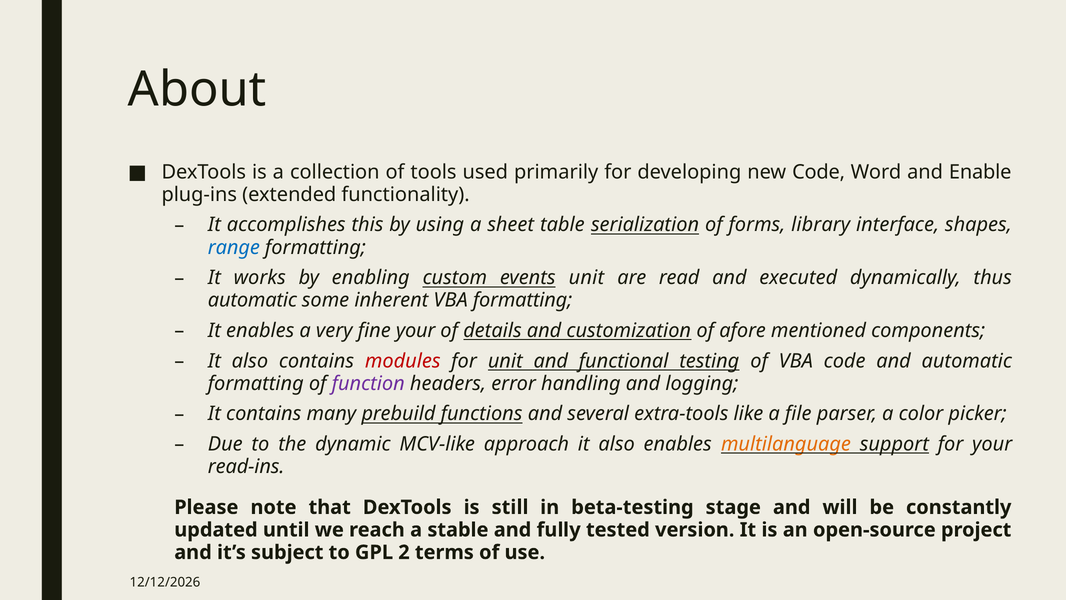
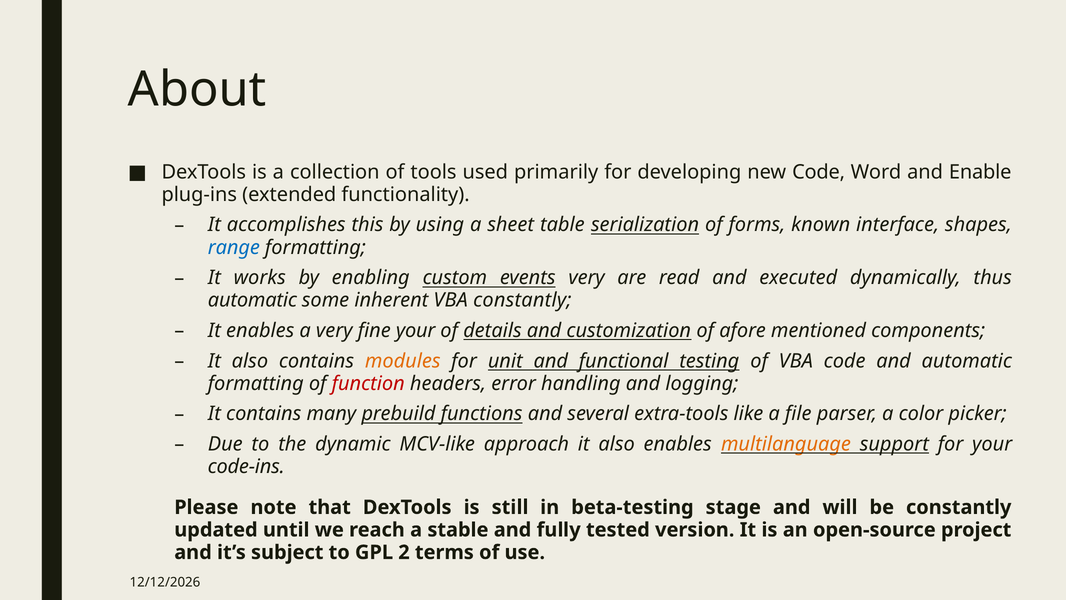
library: library -> known
events unit: unit -> very
VBA formatting: formatting -> constantly
modules colour: red -> orange
function colour: purple -> red
read-ins: read-ins -> code-ins
